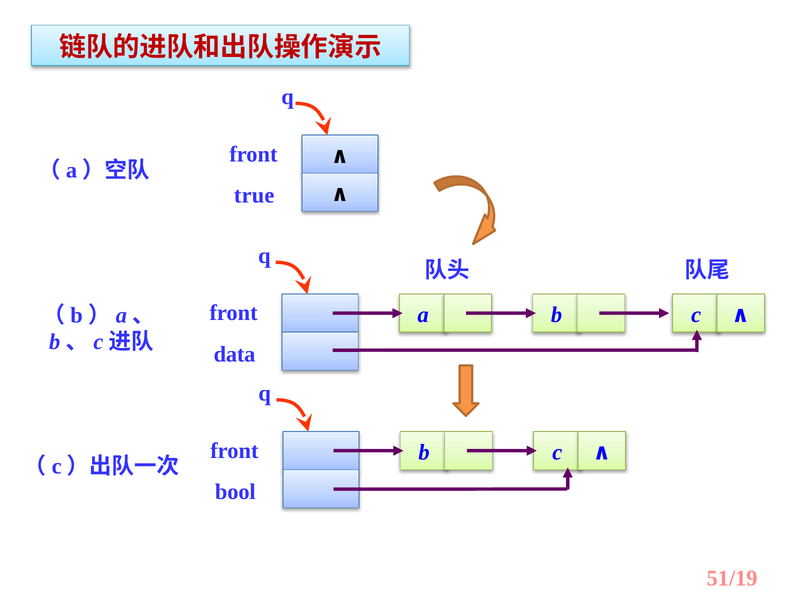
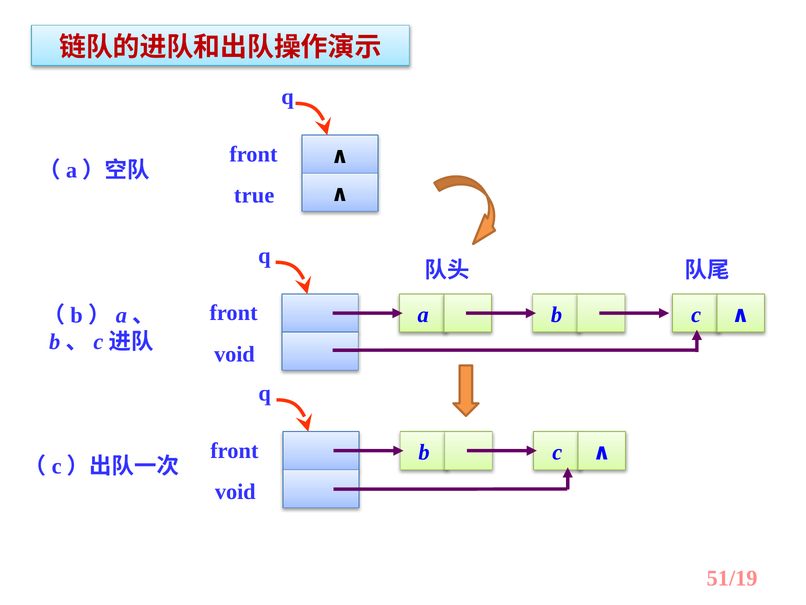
data at (235, 354): data -> void
bool at (235, 491): bool -> void
